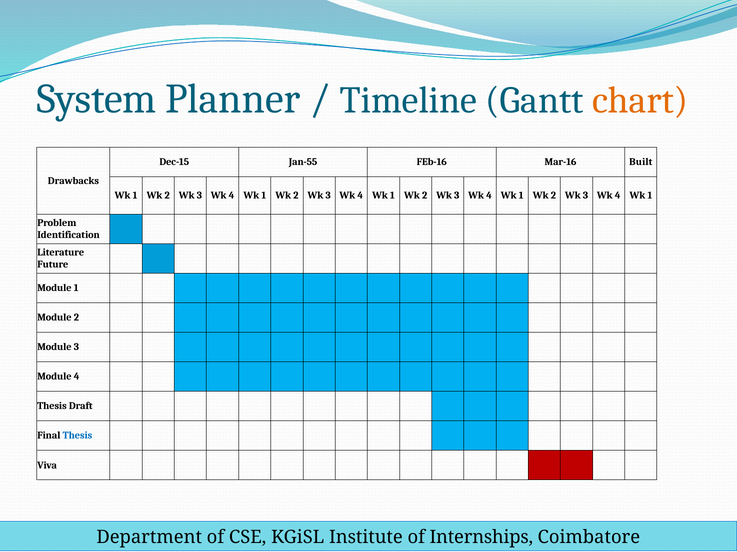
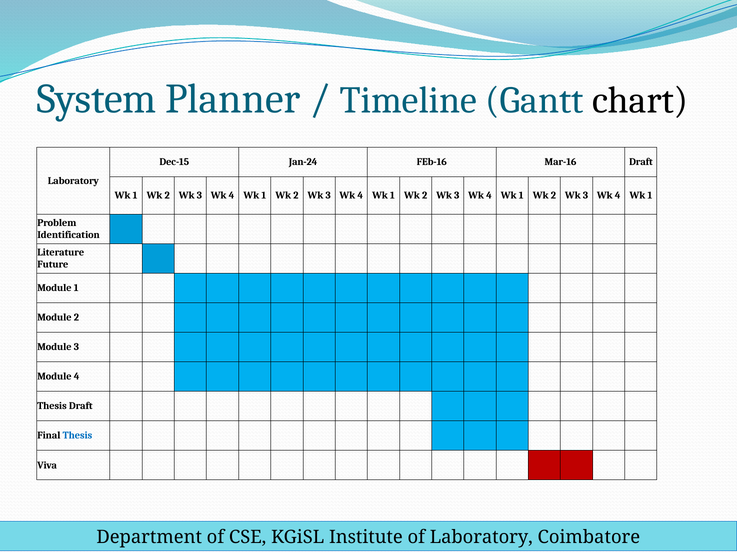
chart colour: orange -> black
Jan-55: Jan-55 -> Jan-24
Mar-16 Built: Built -> Draft
Drawbacks at (73, 181): Drawbacks -> Laboratory
of Internships: Internships -> Laboratory
